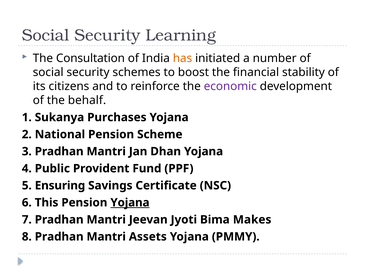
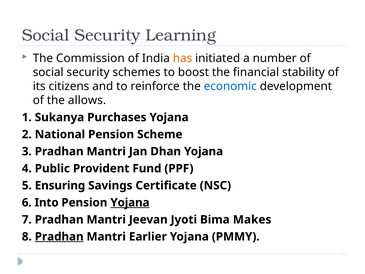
Consultation: Consultation -> Commission
economic colour: purple -> blue
behalf: behalf -> allows
This: This -> Into
Pradhan at (59, 236) underline: none -> present
Assets: Assets -> Earlier
